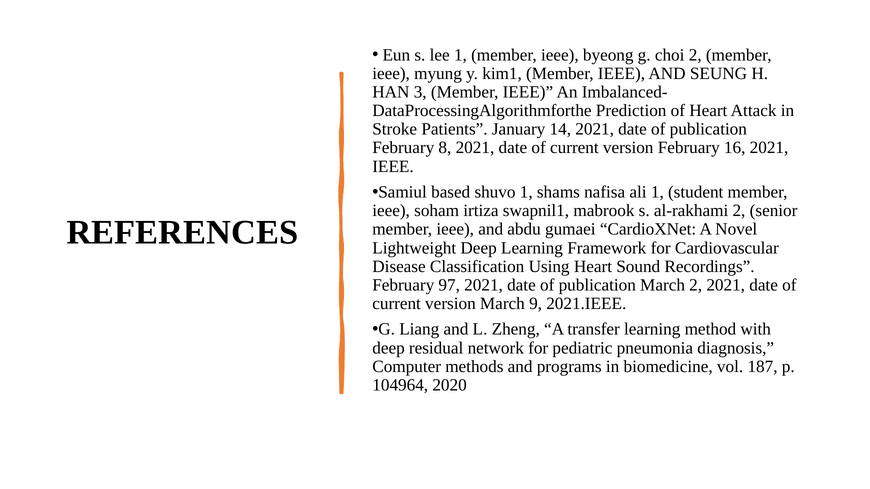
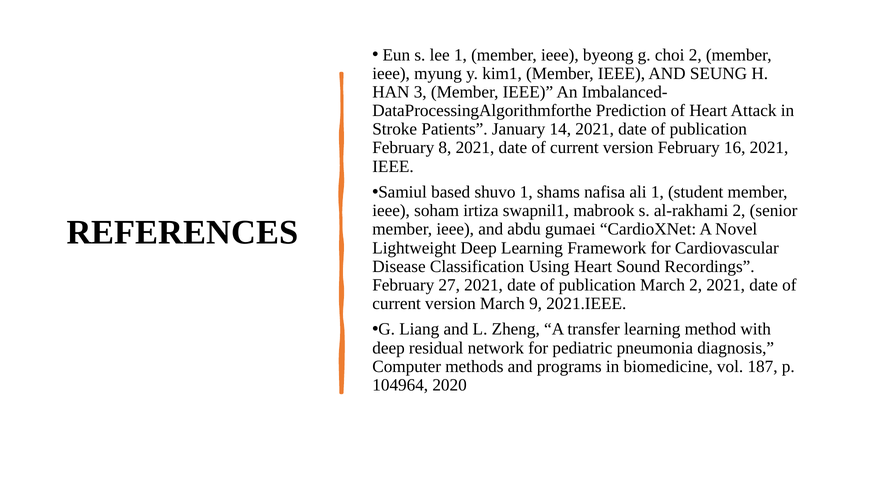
97: 97 -> 27
